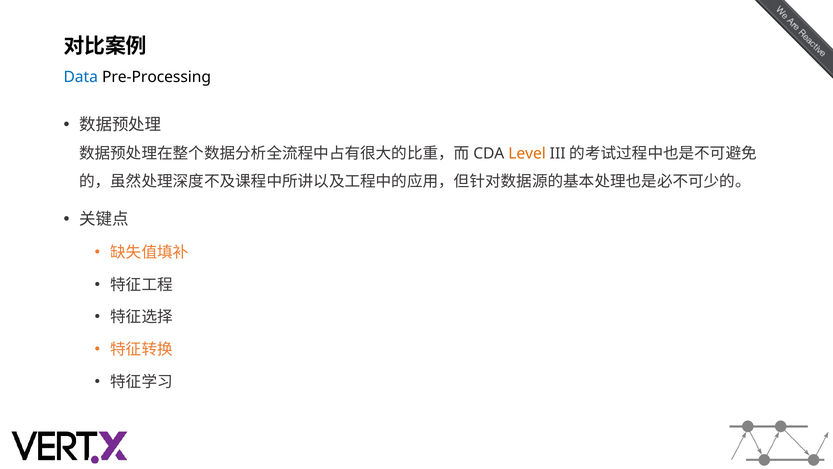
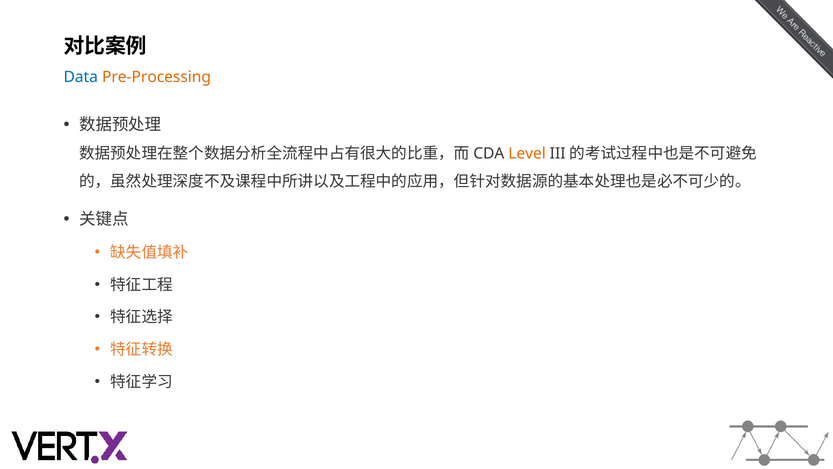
Pre-Processing colour: black -> orange
